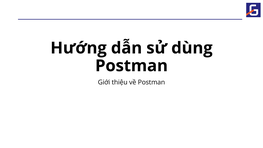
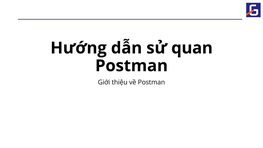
dùng: dùng -> quan
